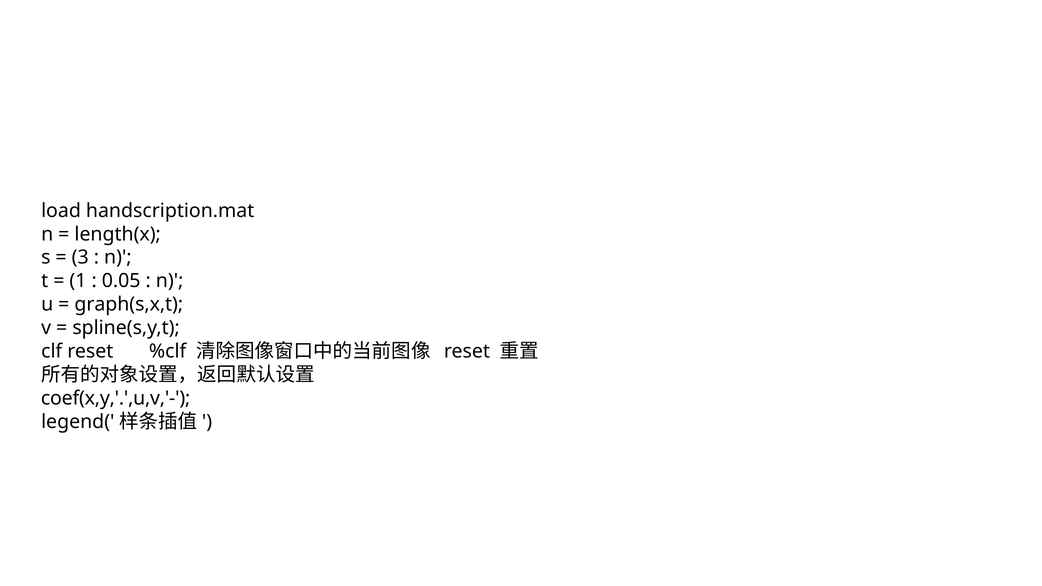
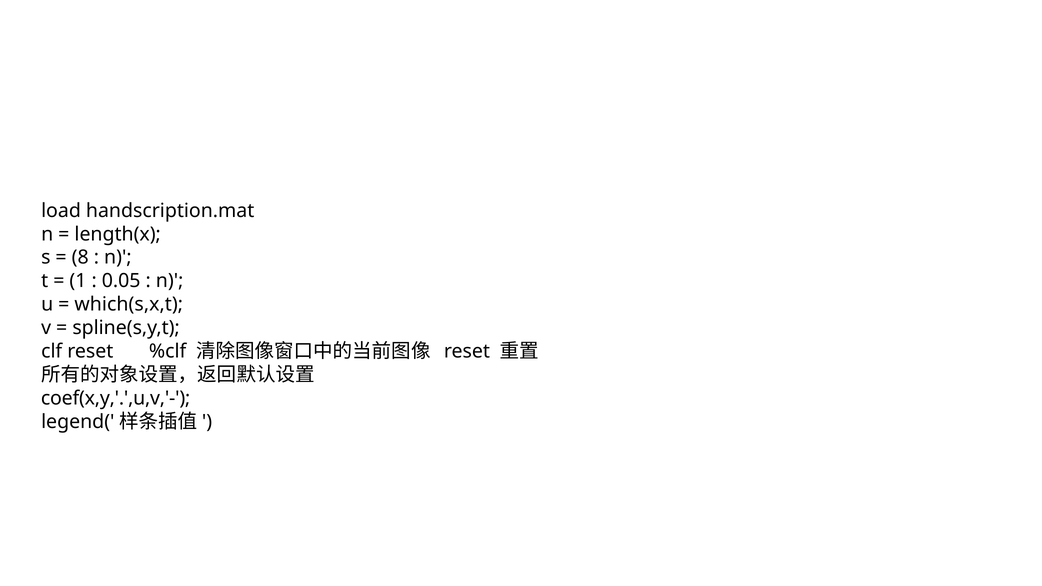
3: 3 -> 8
graph(s,x,t: graph(s,x,t -> which(s,x,t
